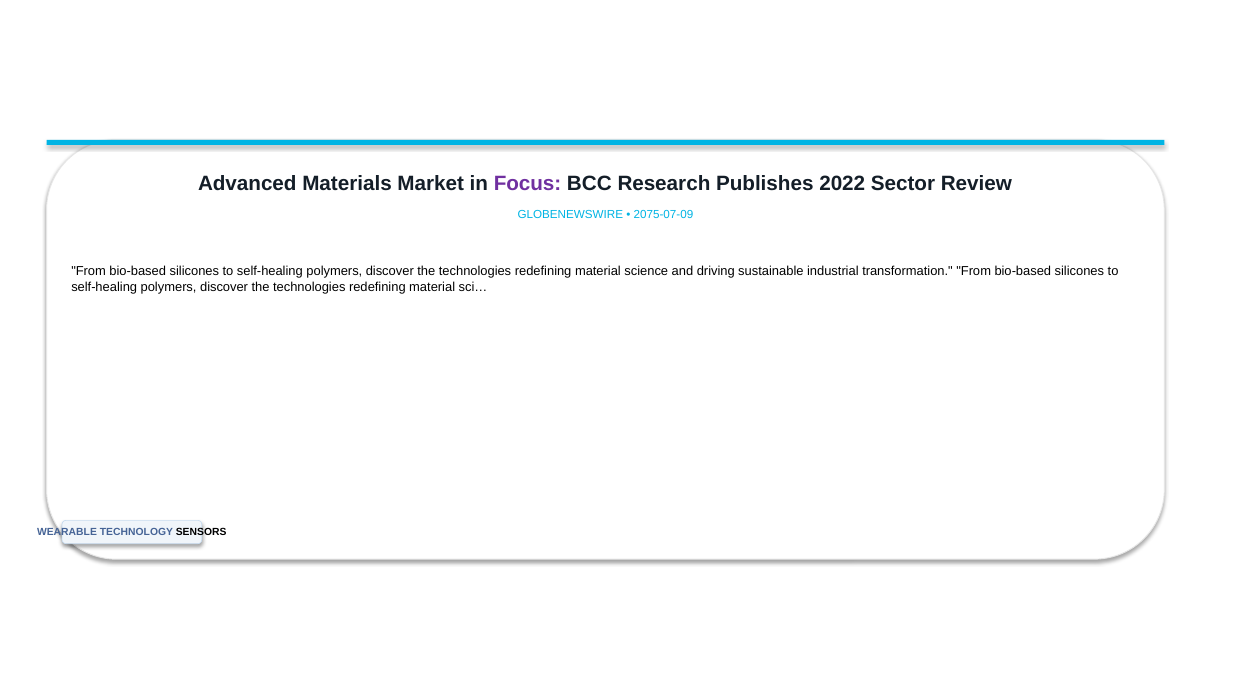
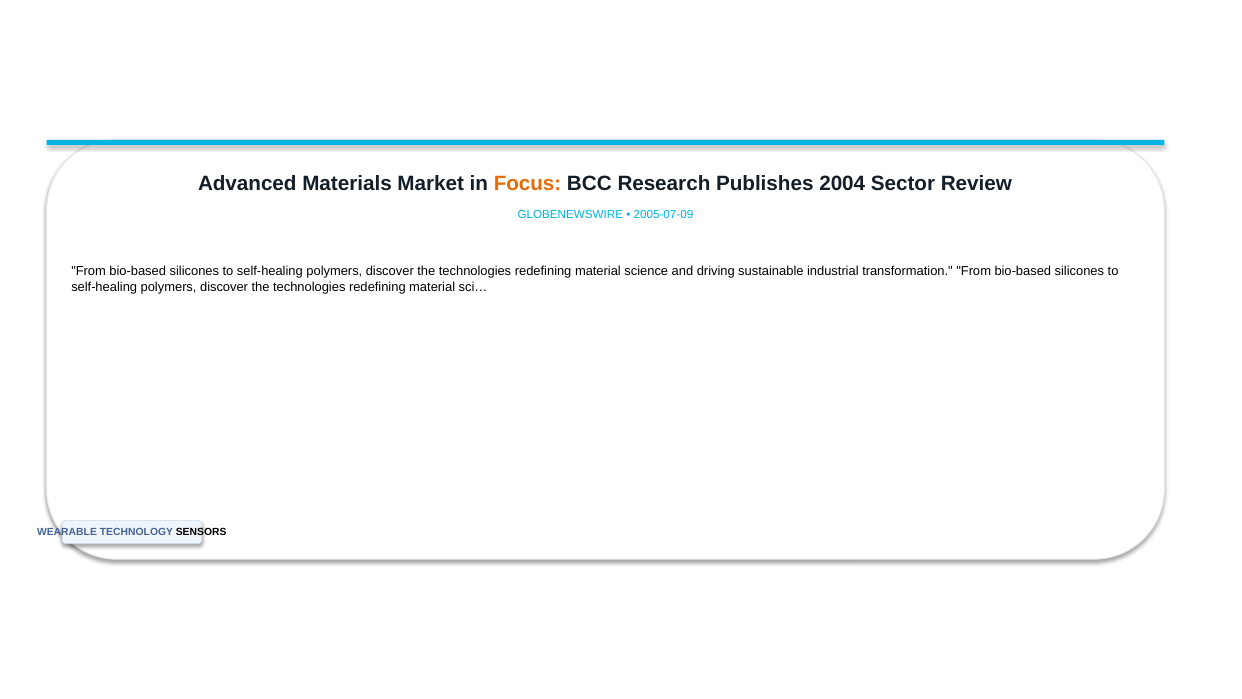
Focus colour: purple -> orange
2022: 2022 -> 2004
2075-07-09: 2075-07-09 -> 2005-07-09
